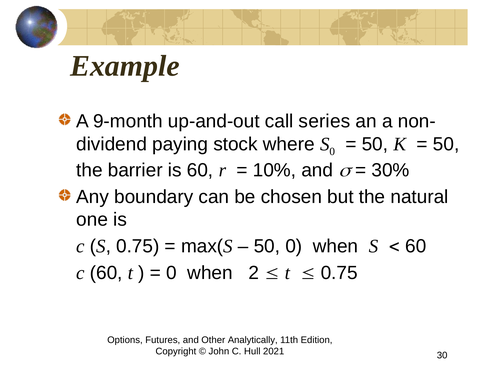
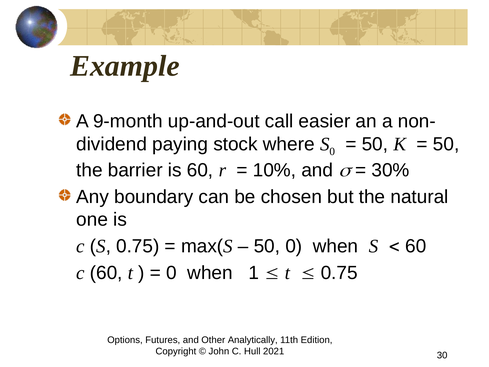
series: series -> easier
2: 2 -> 1
